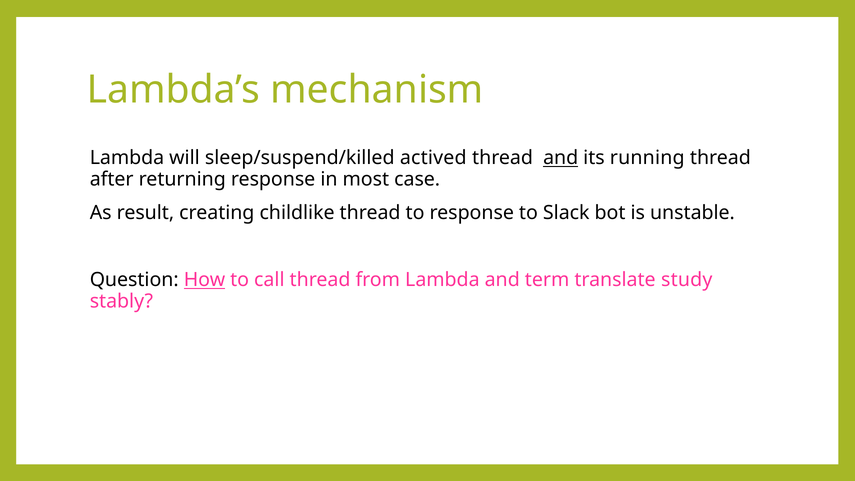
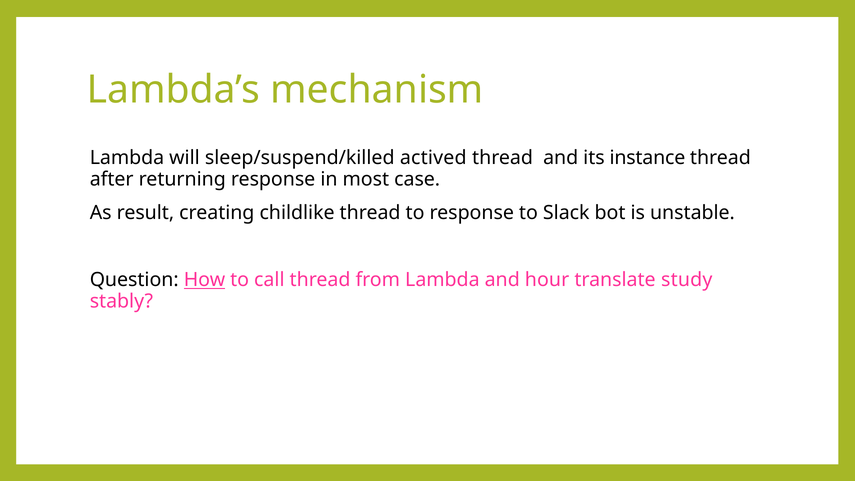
and at (561, 158) underline: present -> none
running: running -> instance
term: term -> hour
